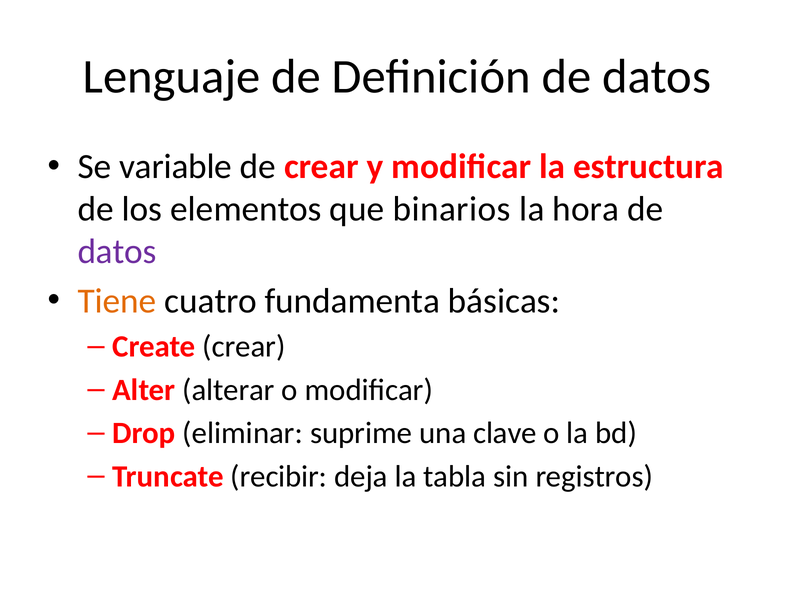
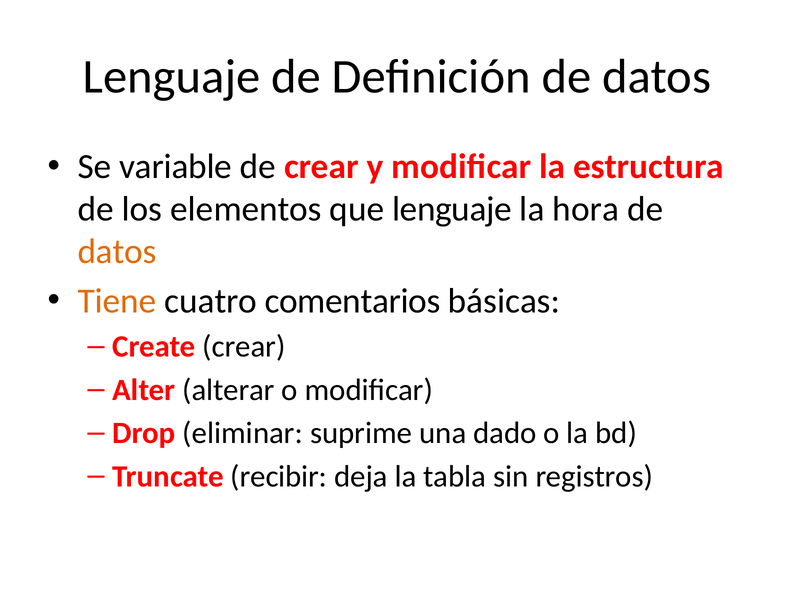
que binarios: binarios -> lenguaje
datos at (117, 252) colour: purple -> orange
fundamenta: fundamenta -> comentarios
clave: clave -> dado
